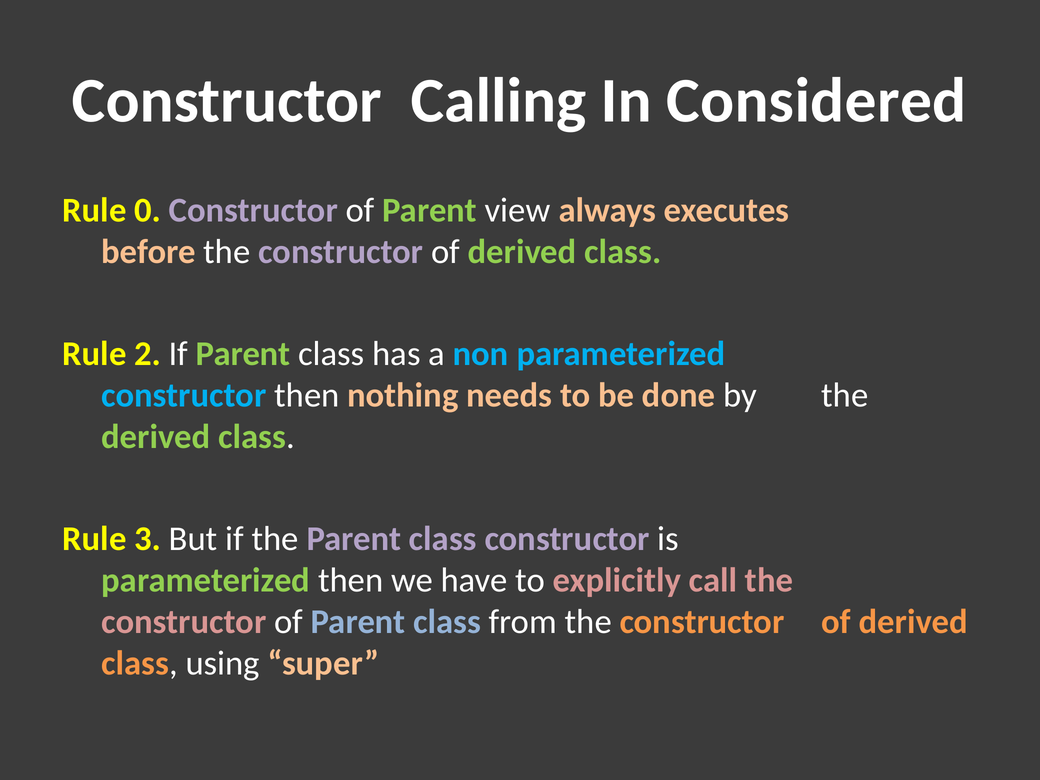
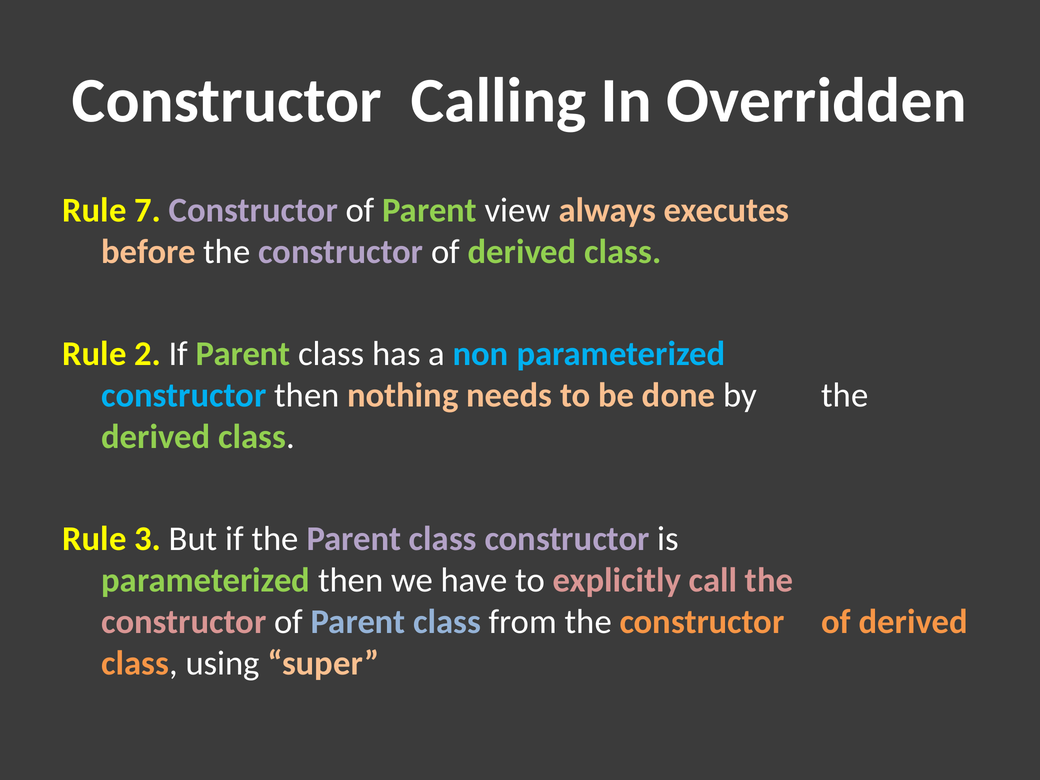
Considered: Considered -> Overridden
0: 0 -> 7
